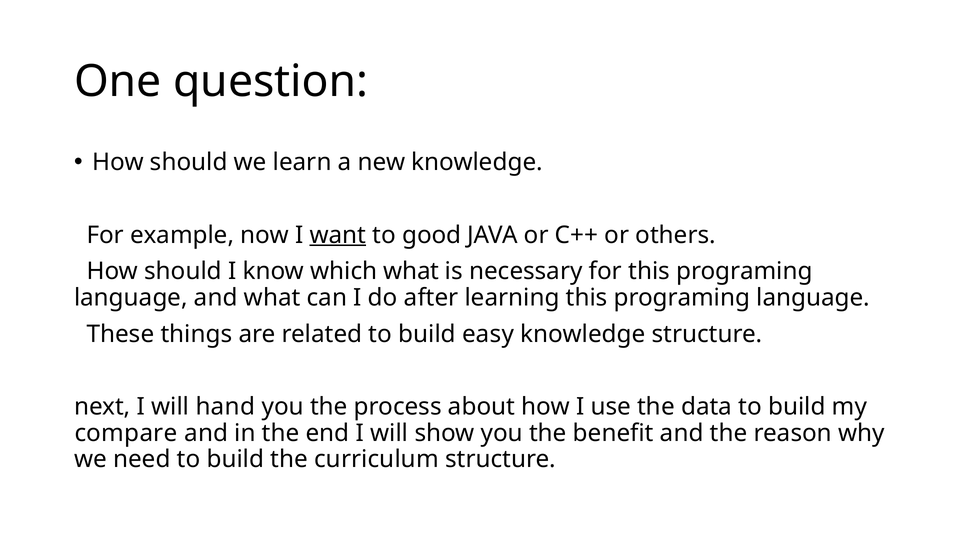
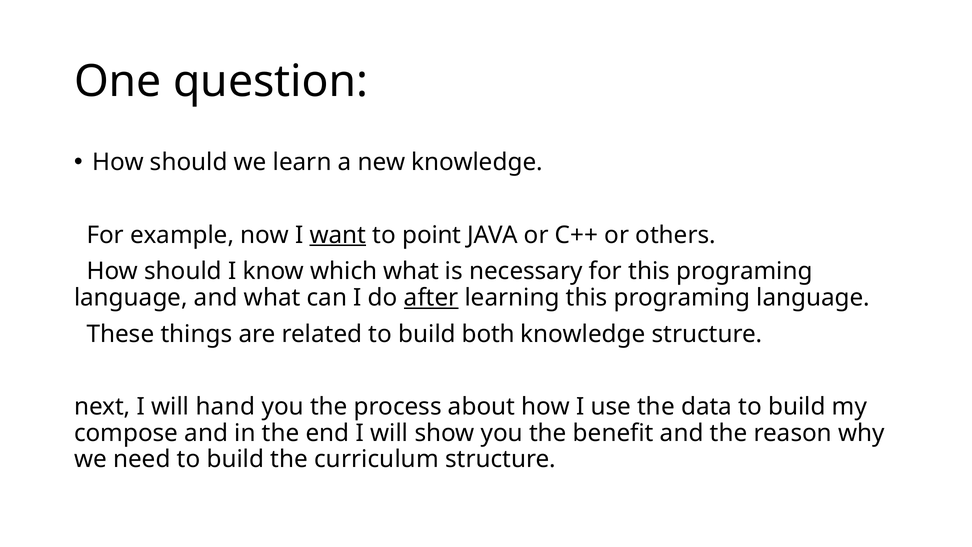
good: good -> point
after underline: none -> present
easy: easy -> both
compare: compare -> compose
